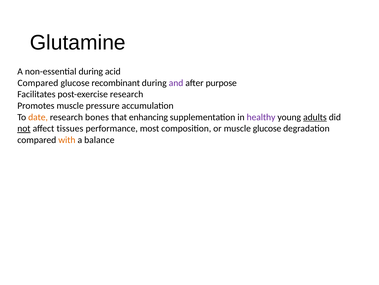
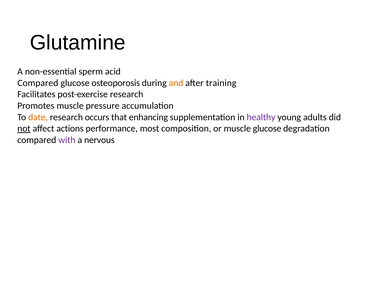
non-essential during: during -> sperm
recombinant: recombinant -> osteoporosis
and colour: purple -> orange
purpose: purpose -> training
bones: bones -> occurs
adults underline: present -> none
tissues: tissues -> actions
with colour: orange -> purple
balance: balance -> nervous
